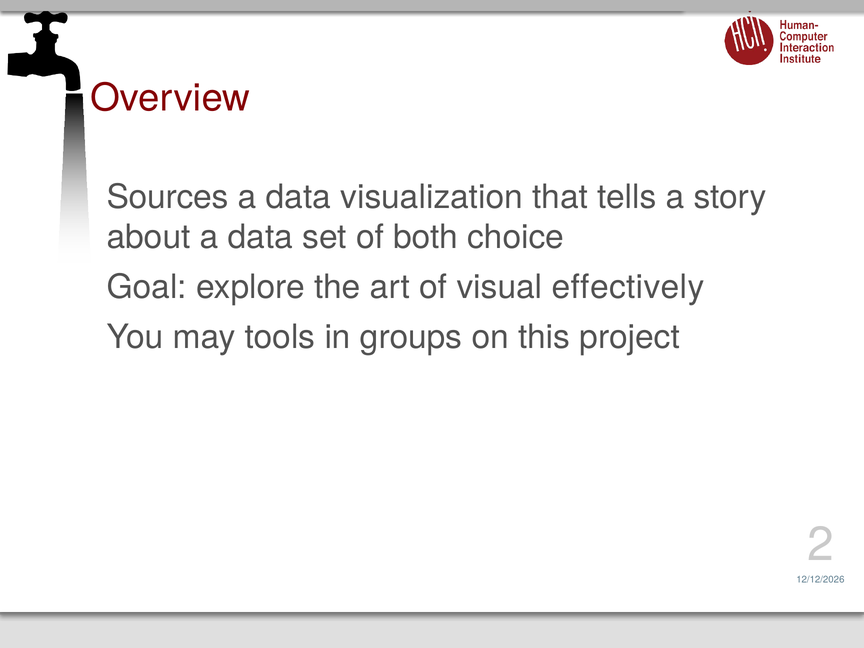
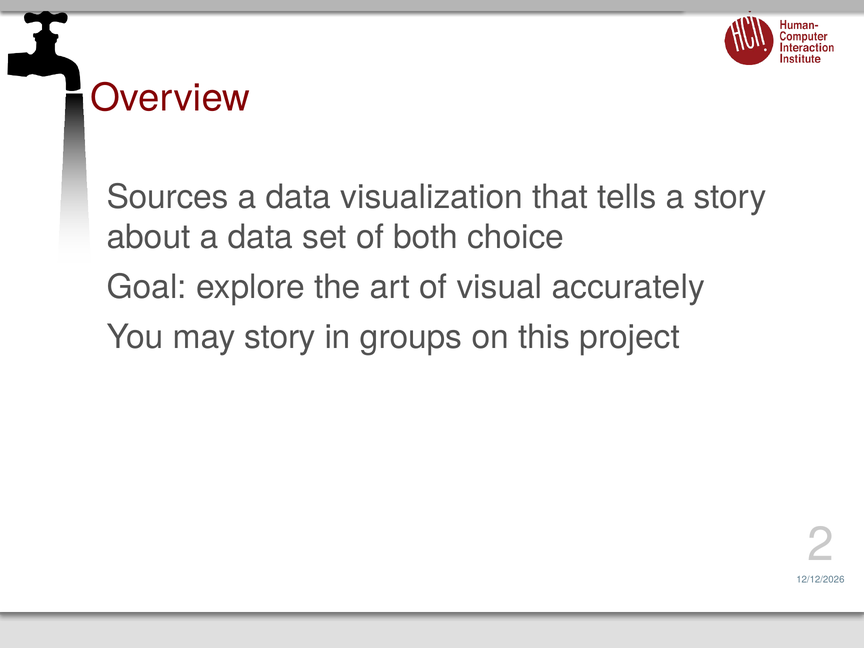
effectively: effectively -> accurately
may tools: tools -> story
